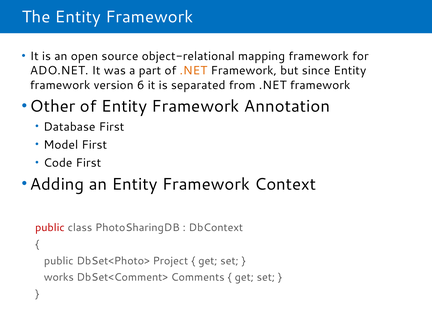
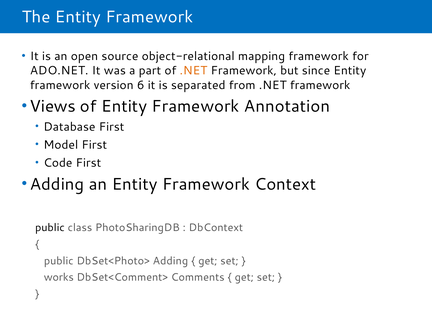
Other: Other -> Views
public at (50, 228) colour: red -> black
DbSet<Photo> Project: Project -> Adding
